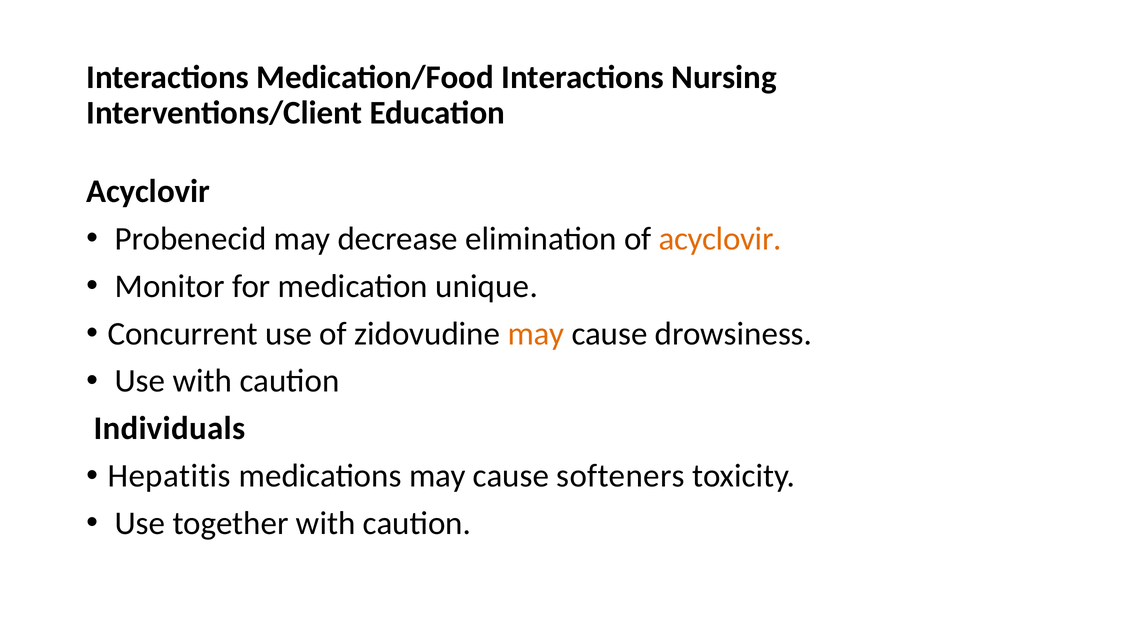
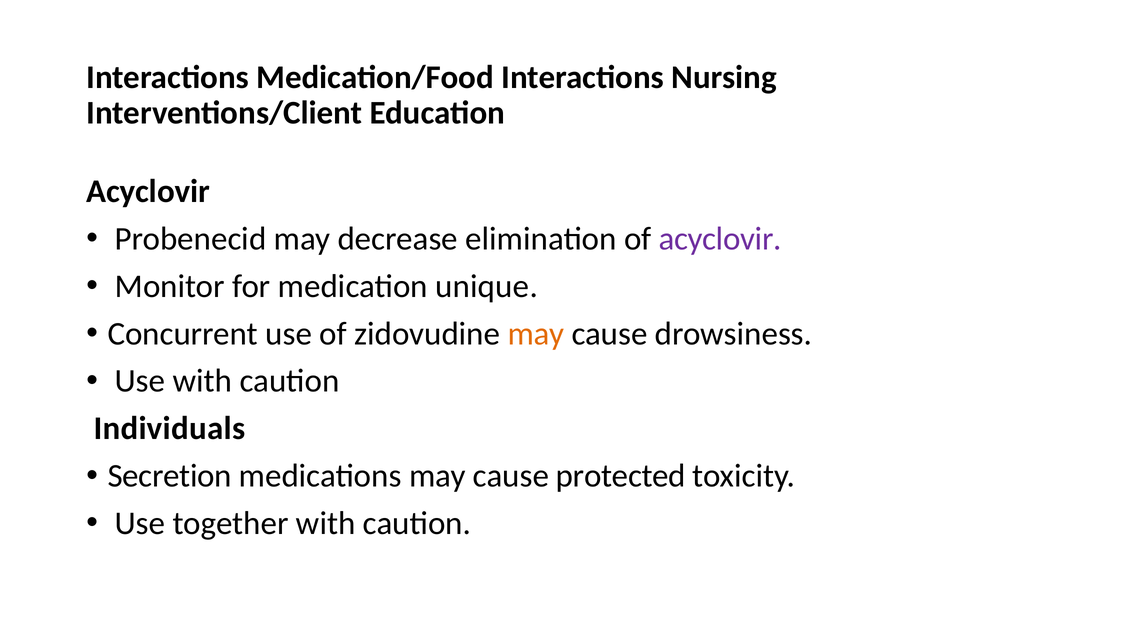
acyclovir at (720, 239) colour: orange -> purple
Hepatitis: Hepatitis -> Secretion
softeners: softeners -> protected
